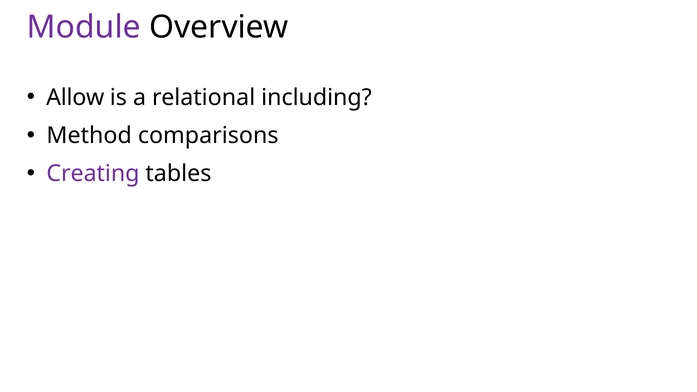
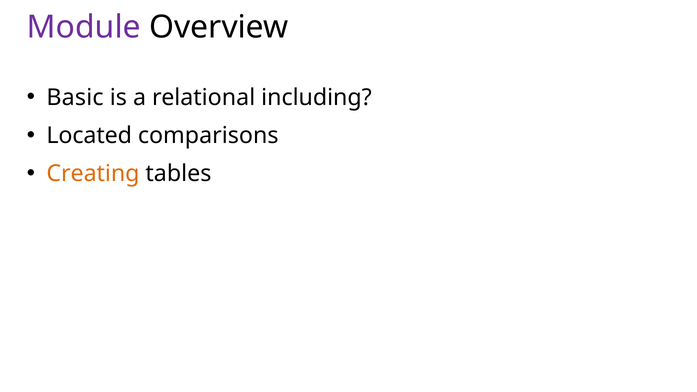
Allow: Allow -> Basic
Method: Method -> Located
Creating colour: purple -> orange
